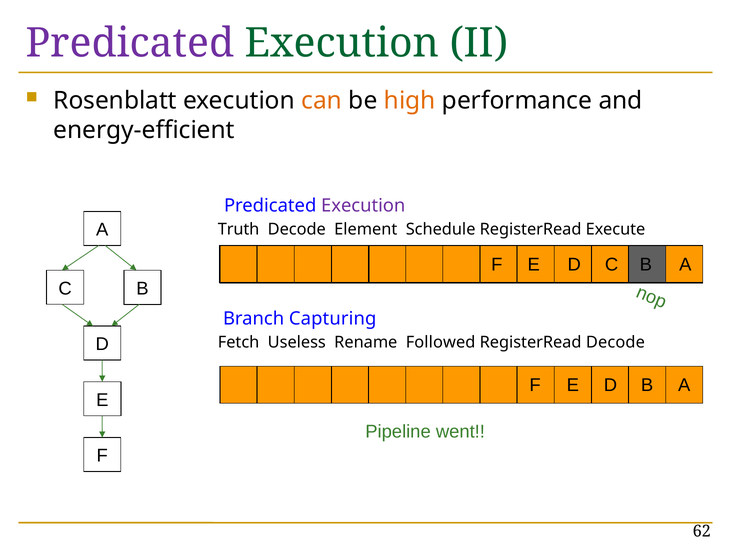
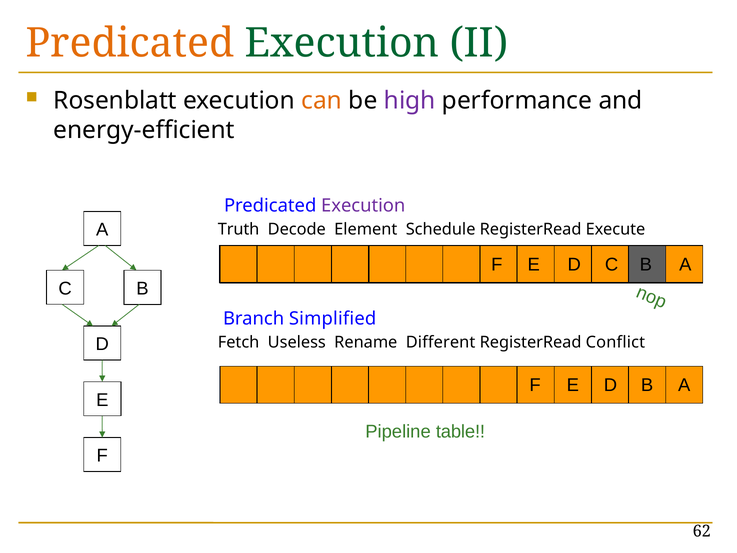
Predicated at (130, 43) colour: purple -> orange
high colour: orange -> purple
Capturing: Capturing -> Simplified
Followed: Followed -> Different
RegisterRead Decode: Decode -> Conflict
went: went -> table
